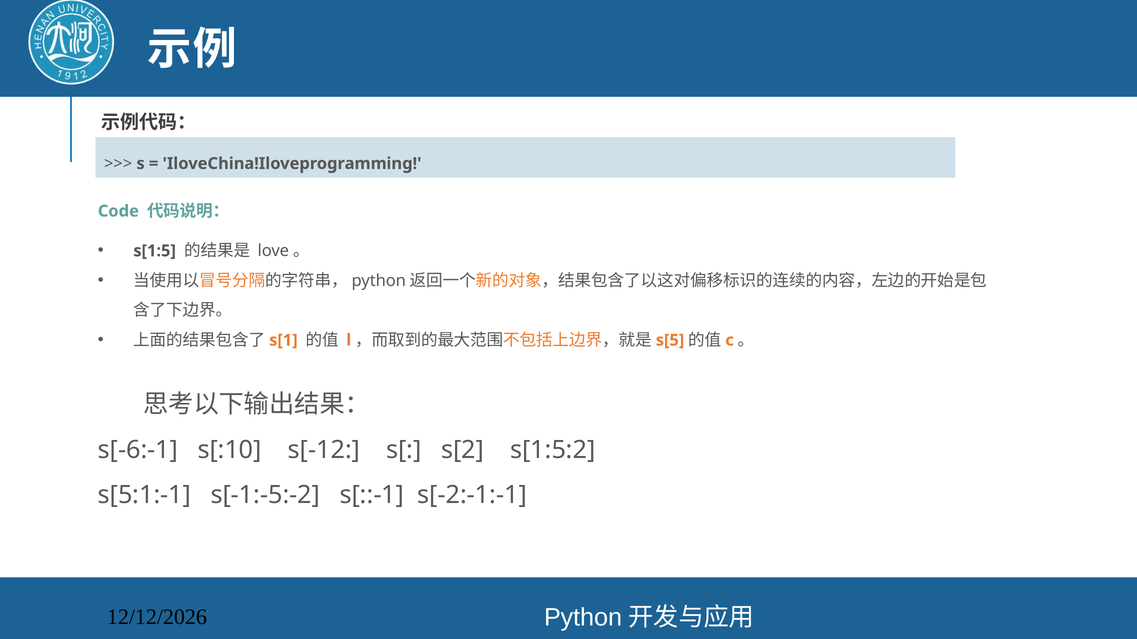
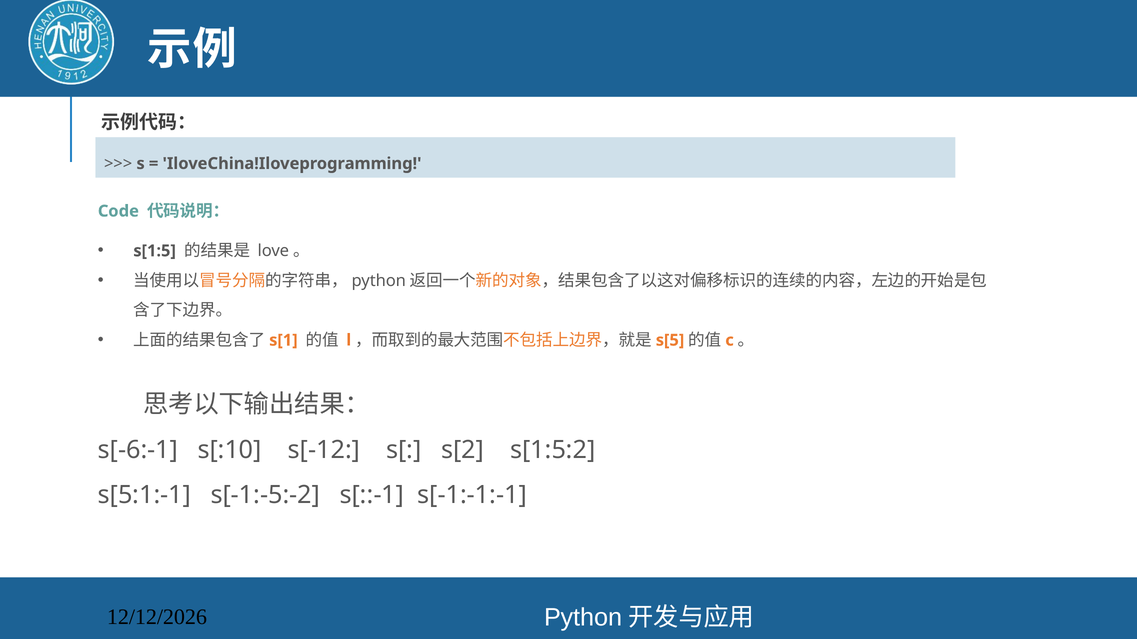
s[-2:-1:-1: s[-2:-1:-1 -> s[-1:-1:-1
